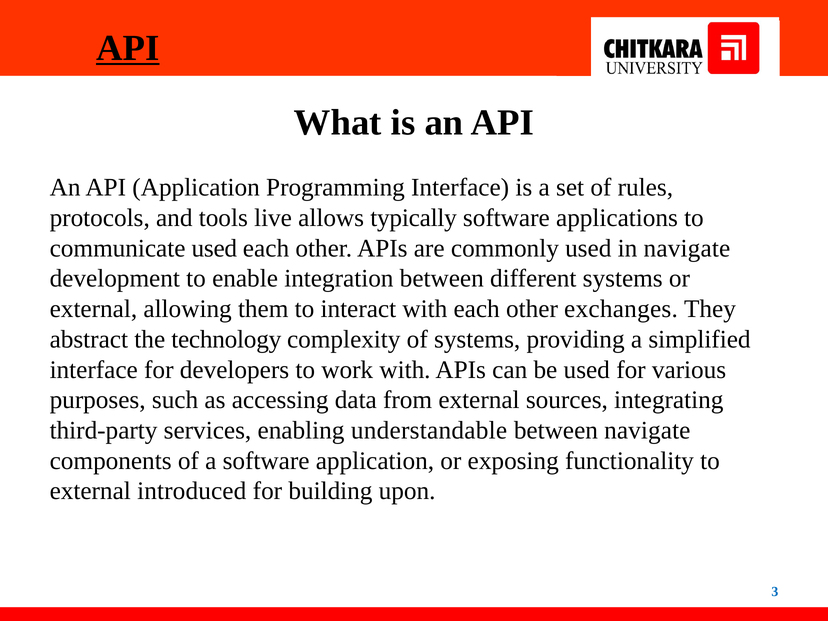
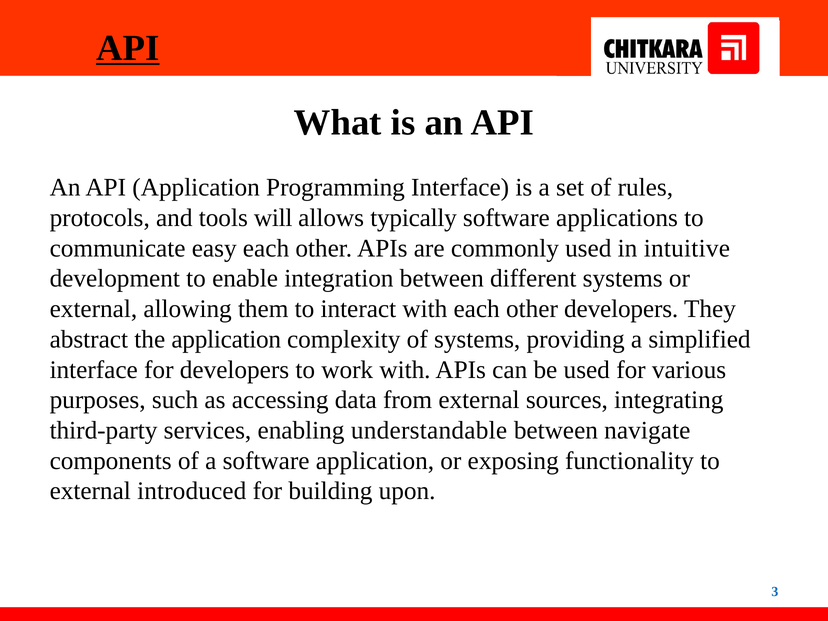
live: live -> will
communicate used: used -> easy
in navigate: navigate -> intuitive
other exchanges: exchanges -> developers
the technology: technology -> application
